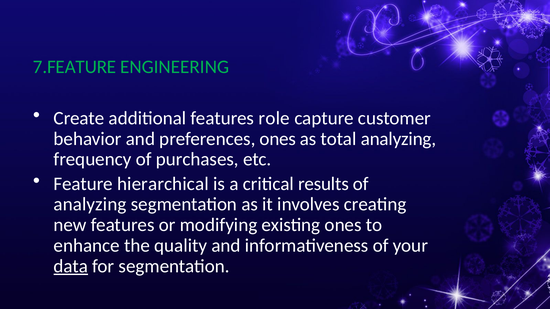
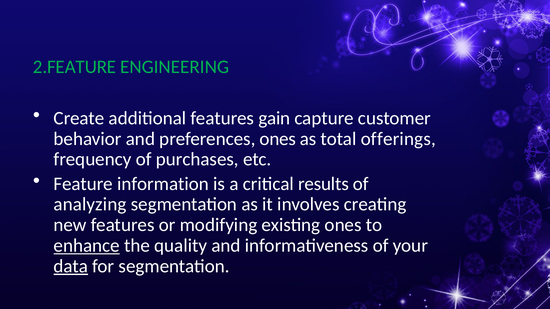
7.FEATURE: 7.FEATURE -> 2.FEATURE
role: role -> gain
total analyzing: analyzing -> offerings
hierarchical: hierarchical -> information
enhance underline: none -> present
